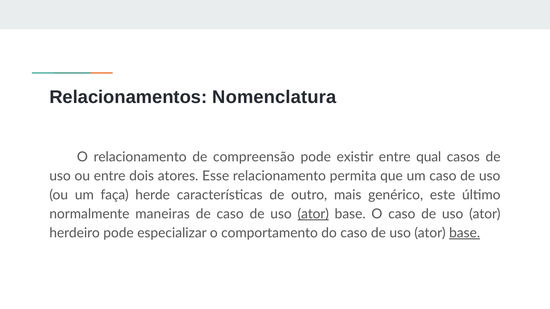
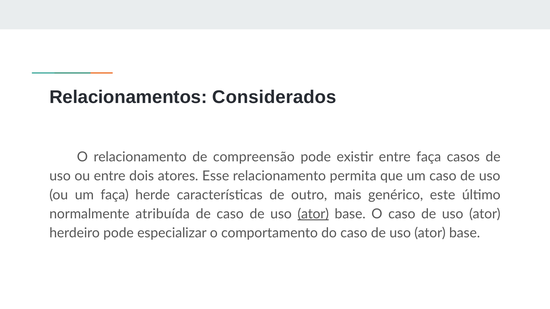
Nomenclatura: Nomenclatura -> Considerados
entre qual: qual -> faça
maneiras: maneiras -> atribuída
base at (465, 233) underline: present -> none
